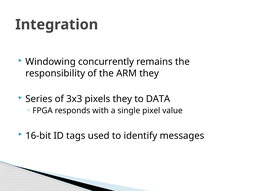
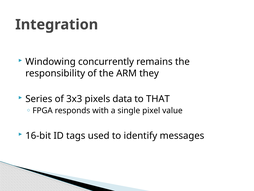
pixels they: they -> data
DATA: DATA -> THAT
